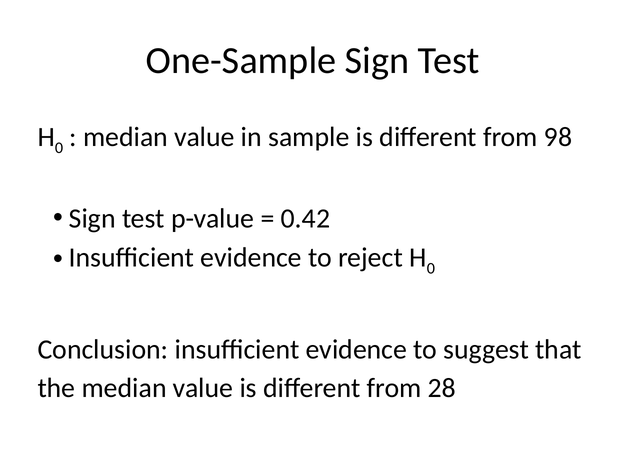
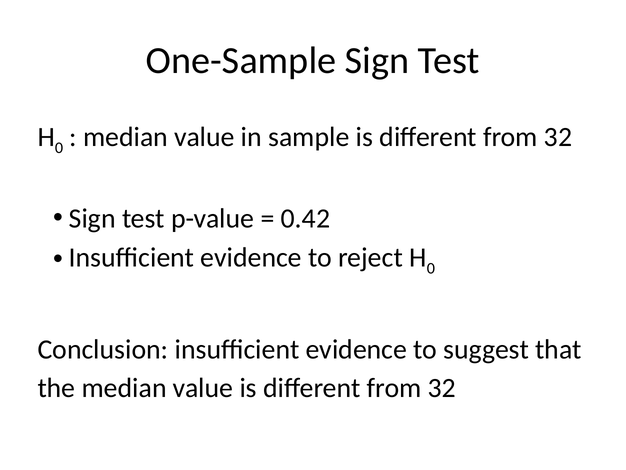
98 at (558, 137): 98 -> 32
28 at (442, 388): 28 -> 32
